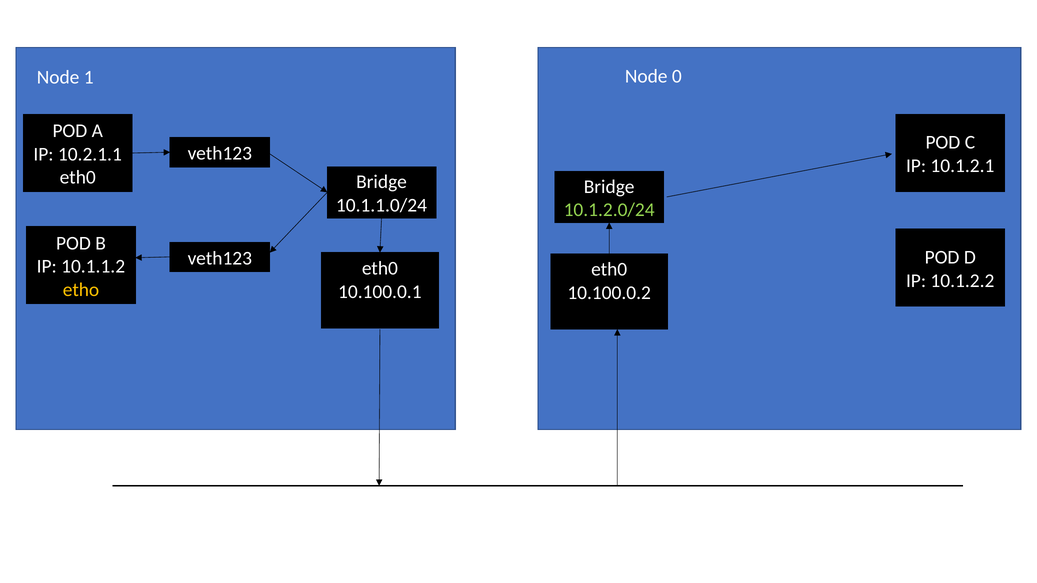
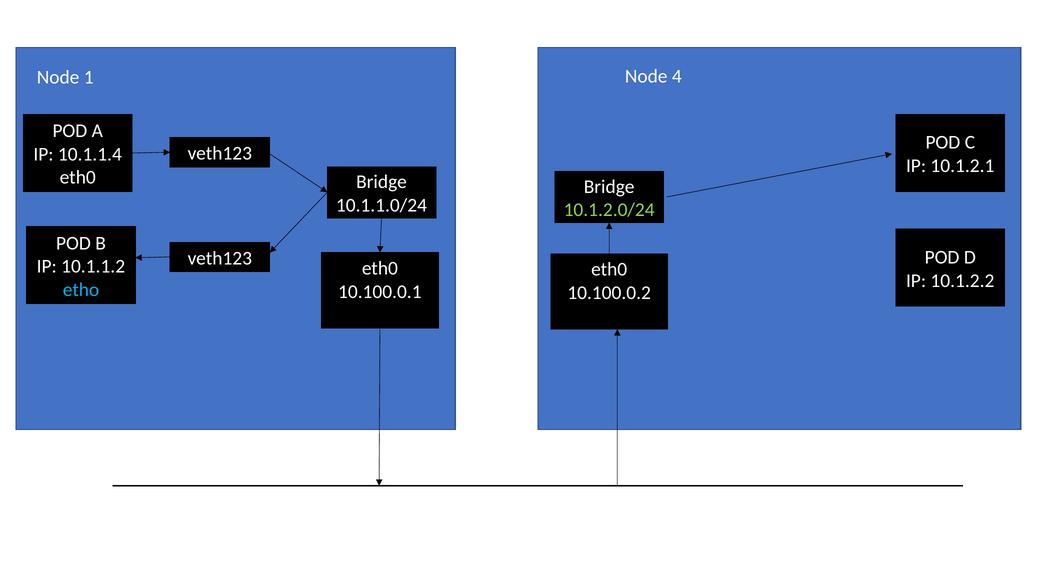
0: 0 -> 4
10.2.1.1: 10.2.1.1 -> 10.1.1.4
etho colour: yellow -> light blue
